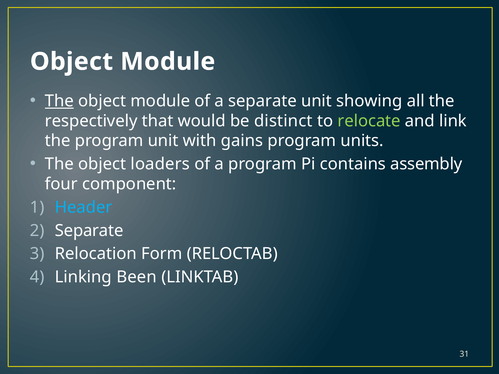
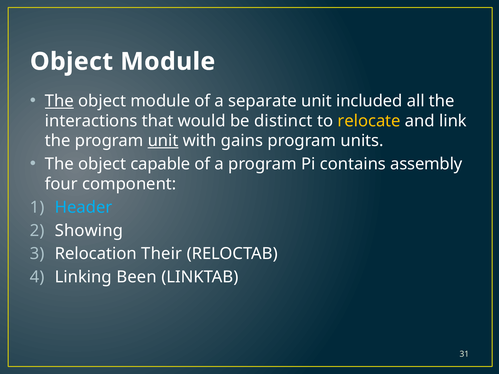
showing: showing -> included
respectively: respectively -> interactions
relocate colour: light green -> yellow
unit at (163, 141) underline: none -> present
loaders: loaders -> capable
Separate at (89, 231): Separate -> Showing
Form: Form -> Their
